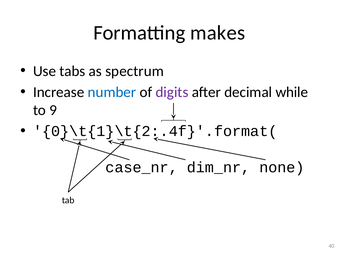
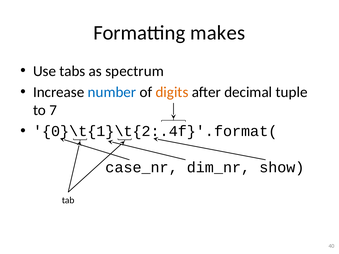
digits colour: purple -> orange
while: while -> tuple
9: 9 -> 7
none: none -> show
